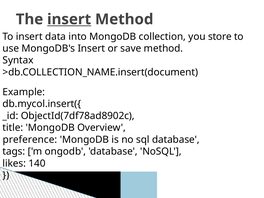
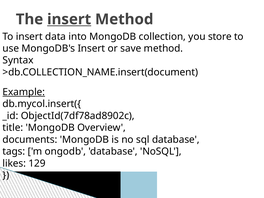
Example underline: none -> present
preference: preference -> documents
140: 140 -> 129
